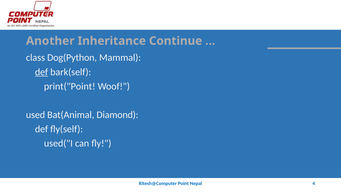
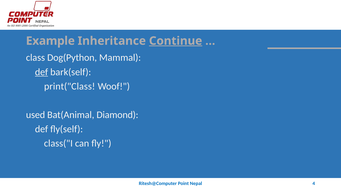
Another: Another -> Example
Continue underline: none -> present
print("Point: print("Point -> print("Class
used("I: used("I -> class("I
